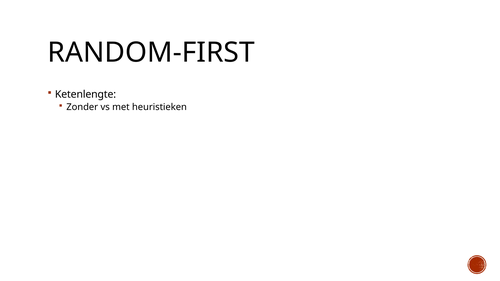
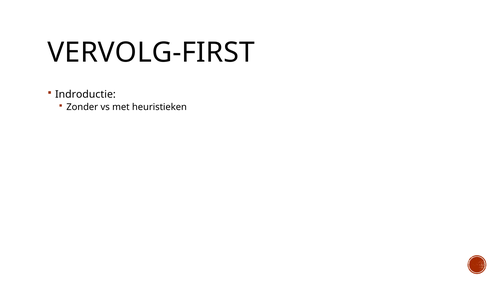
RANDOM-FIRST: RANDOM-FIRST -> VERVOLG-FIRST
Ketenlengte: Ketenlengte -> Indroductie
